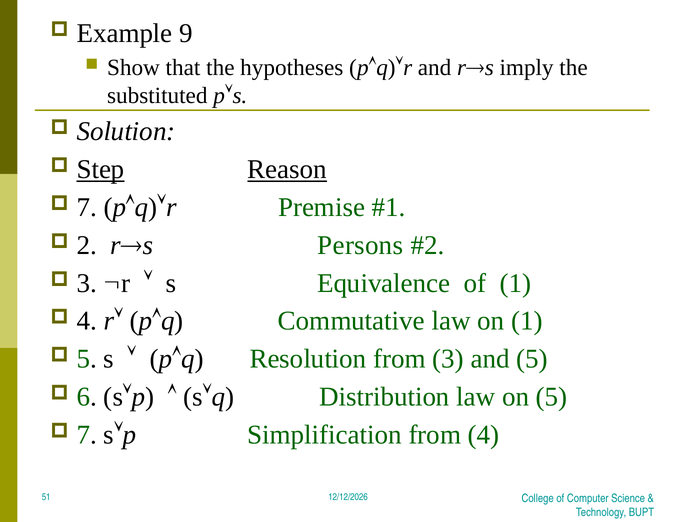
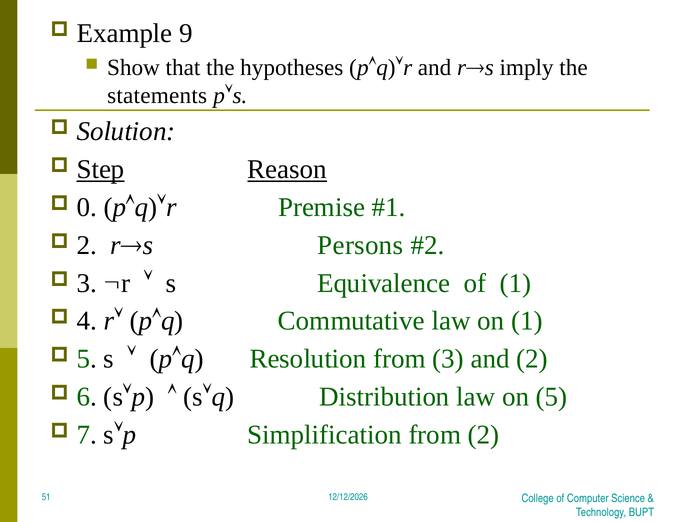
substituted: substituted -> statements
7 at (87, 207): 7 -> 0
and 5: 5 -> 2
from 4: 4 -> 2
